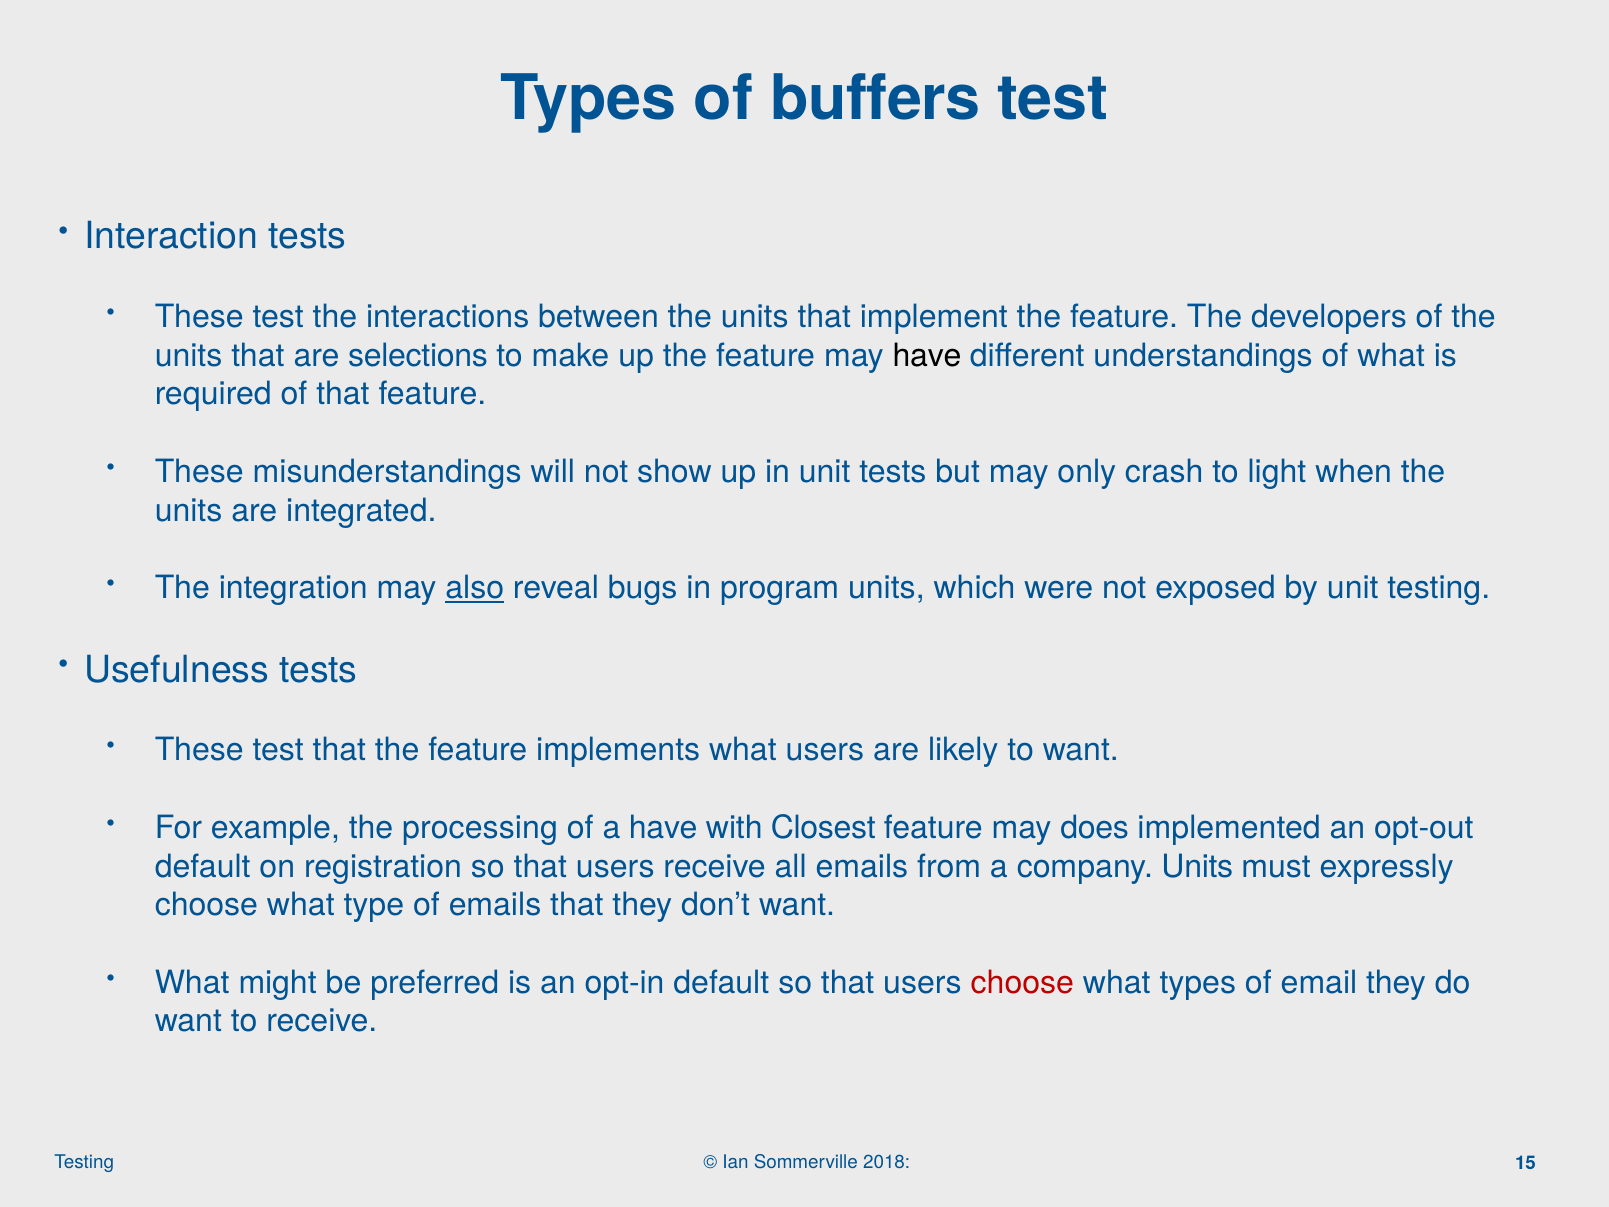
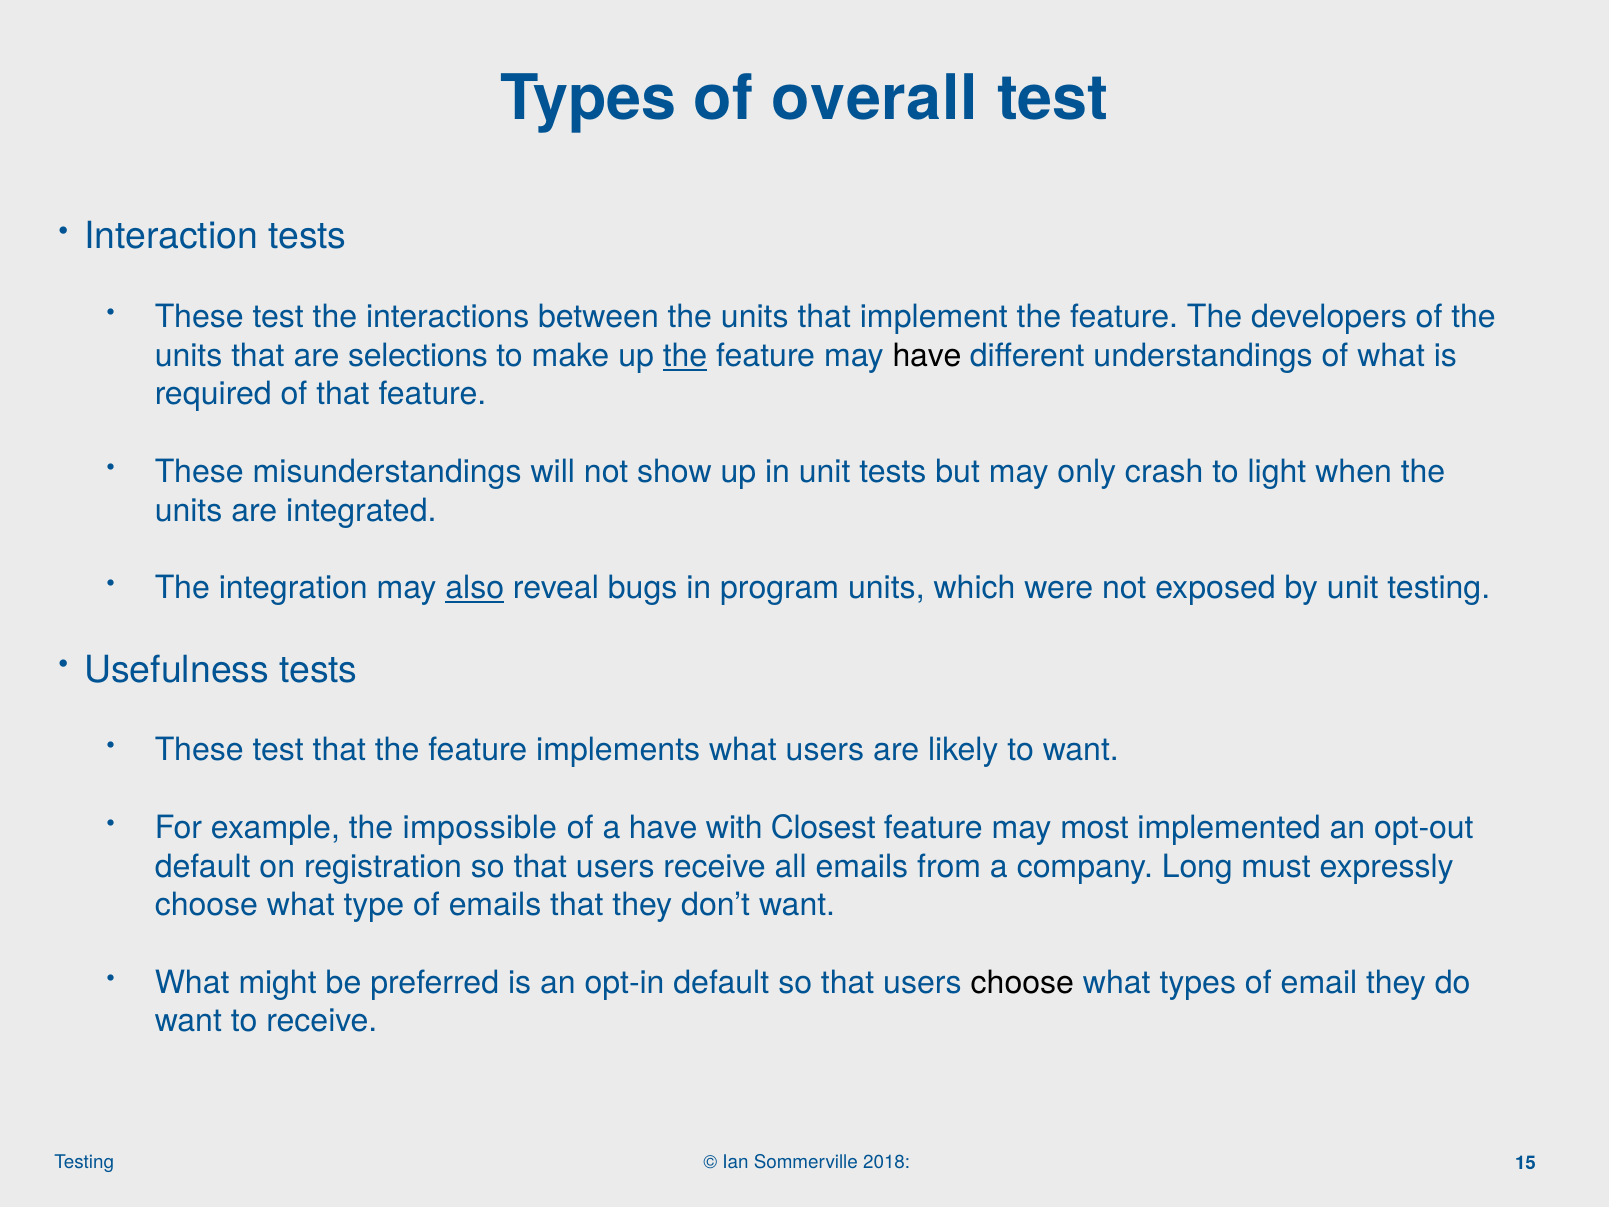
buffers: buffers -> overall
the at (685, 356) underline: none -> present
processing: processing -> impossible
does: does -> most
company Units: Units -> Long
choose at (1022, 983) colour: red -> black
